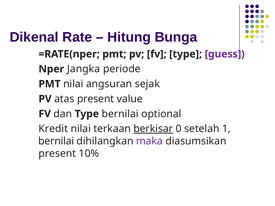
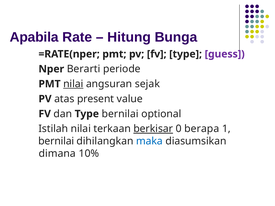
Dikenal: Dikenal -> Apabila
Jangka: Jangka -> Berarti
nilai at (73, 84) underline: none -> present
Kredit: Kredit -> Istilah
setelah: setelah -> berapa
maka colour: purple -> blue
present at (57, 154): present -> dimana
